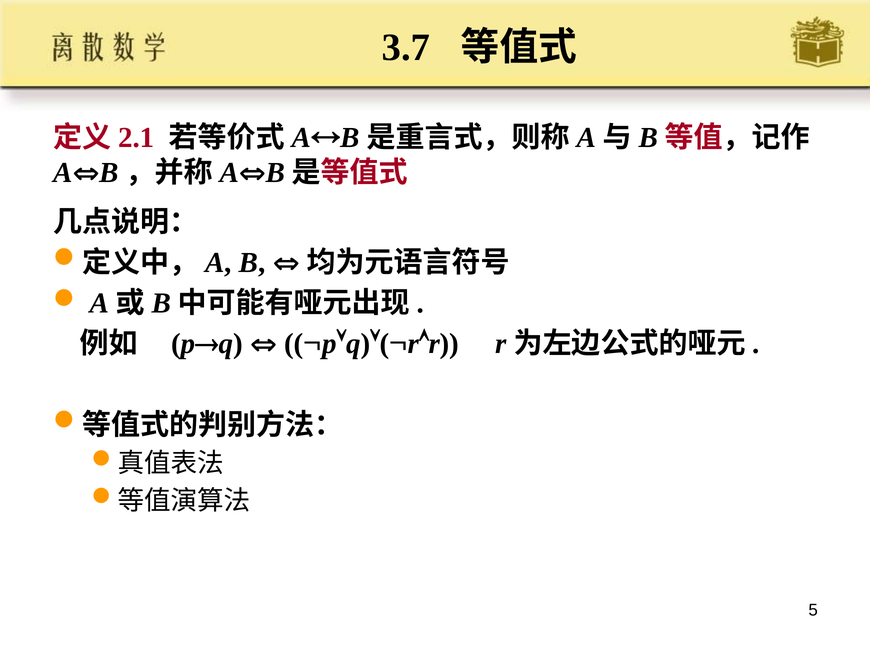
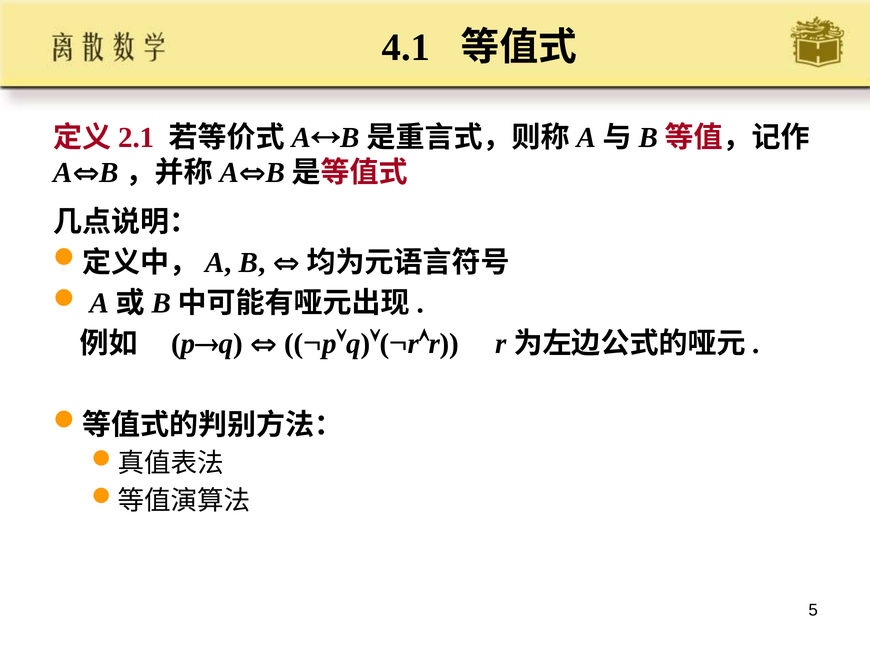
3.7: 3.7 -> 4.1
